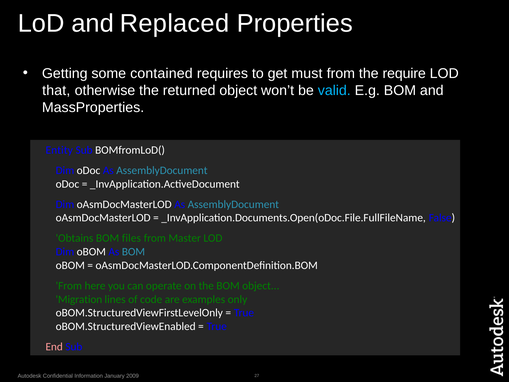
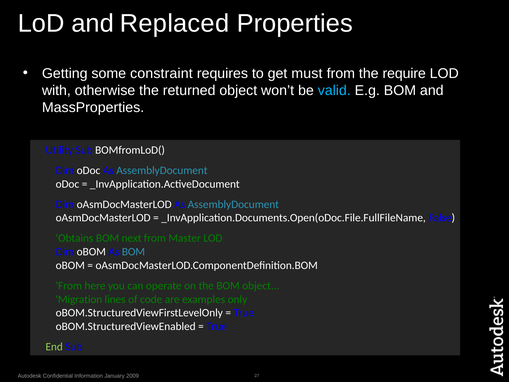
contained: contained -> constraint
that: that -> with
Entity: Entity -> Utility
files: files -> next
End colour: pink -> light green
